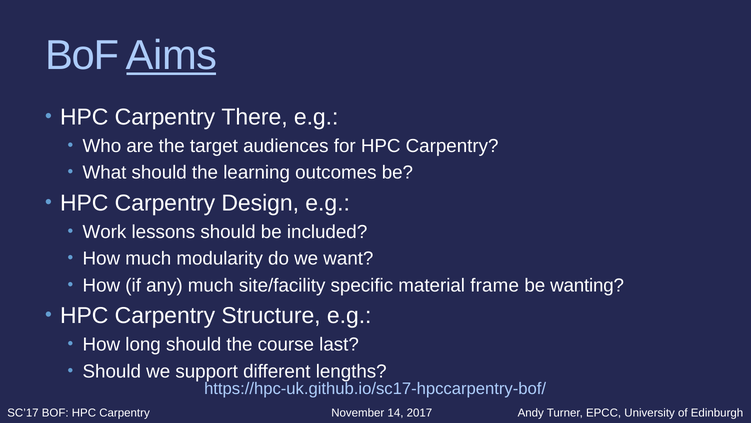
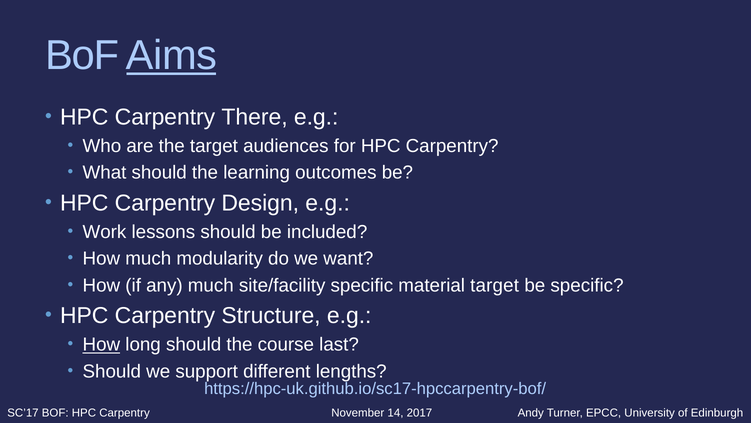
material frame: frame -> target
be wanting: wanting -> specific
How at (101, 344) underline: none -> present
